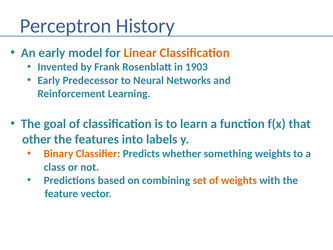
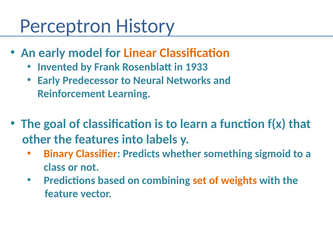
1903: 1903 -> 1933
something weights: weights -> sigmoid
